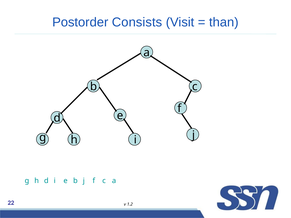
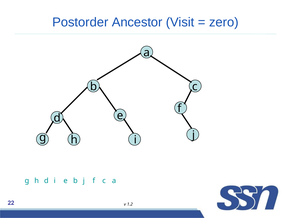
Consists: Consists -> Ancestor
than: than -> zero
